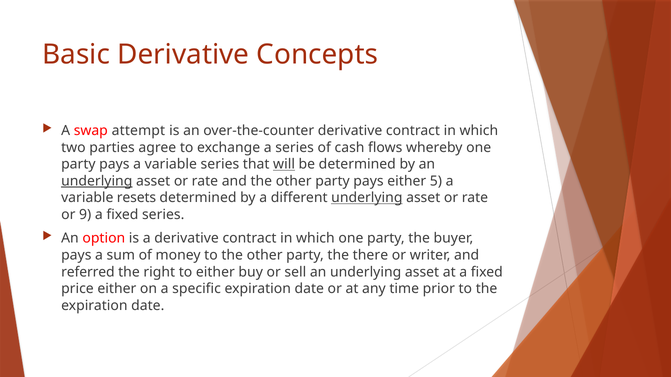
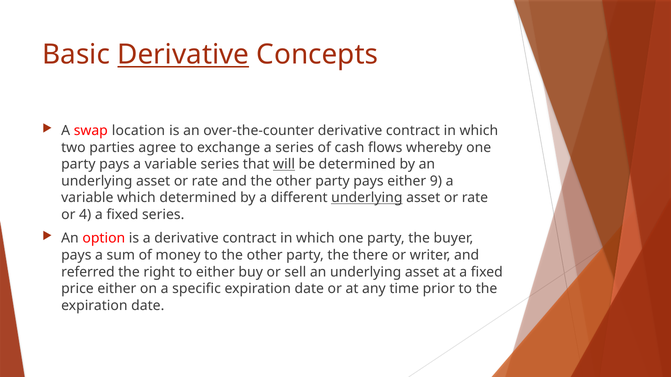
Derivative at (183, 55) underline: none -> present
attempt: attempt -> location
underlying at (97, 181) underline: present -> none
5: 5 -> 9
variable resets: resets -> which
9: 9 -> 4
